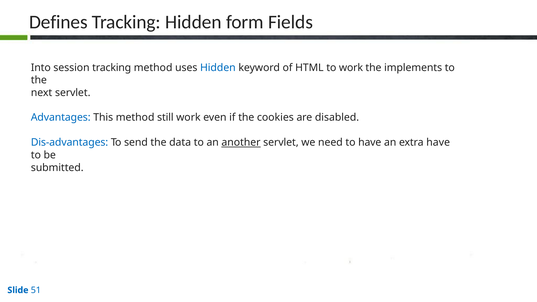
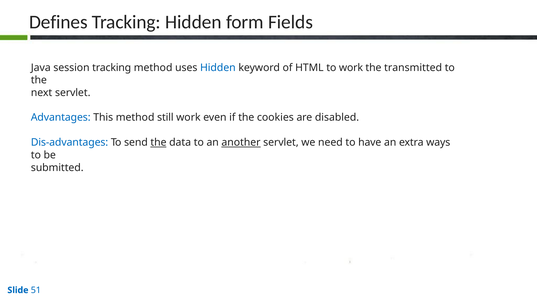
Into: Into -> Java
implements: implements -> transmitted
the at (158, 143) underline: none -> present
extra have: have -> ways
